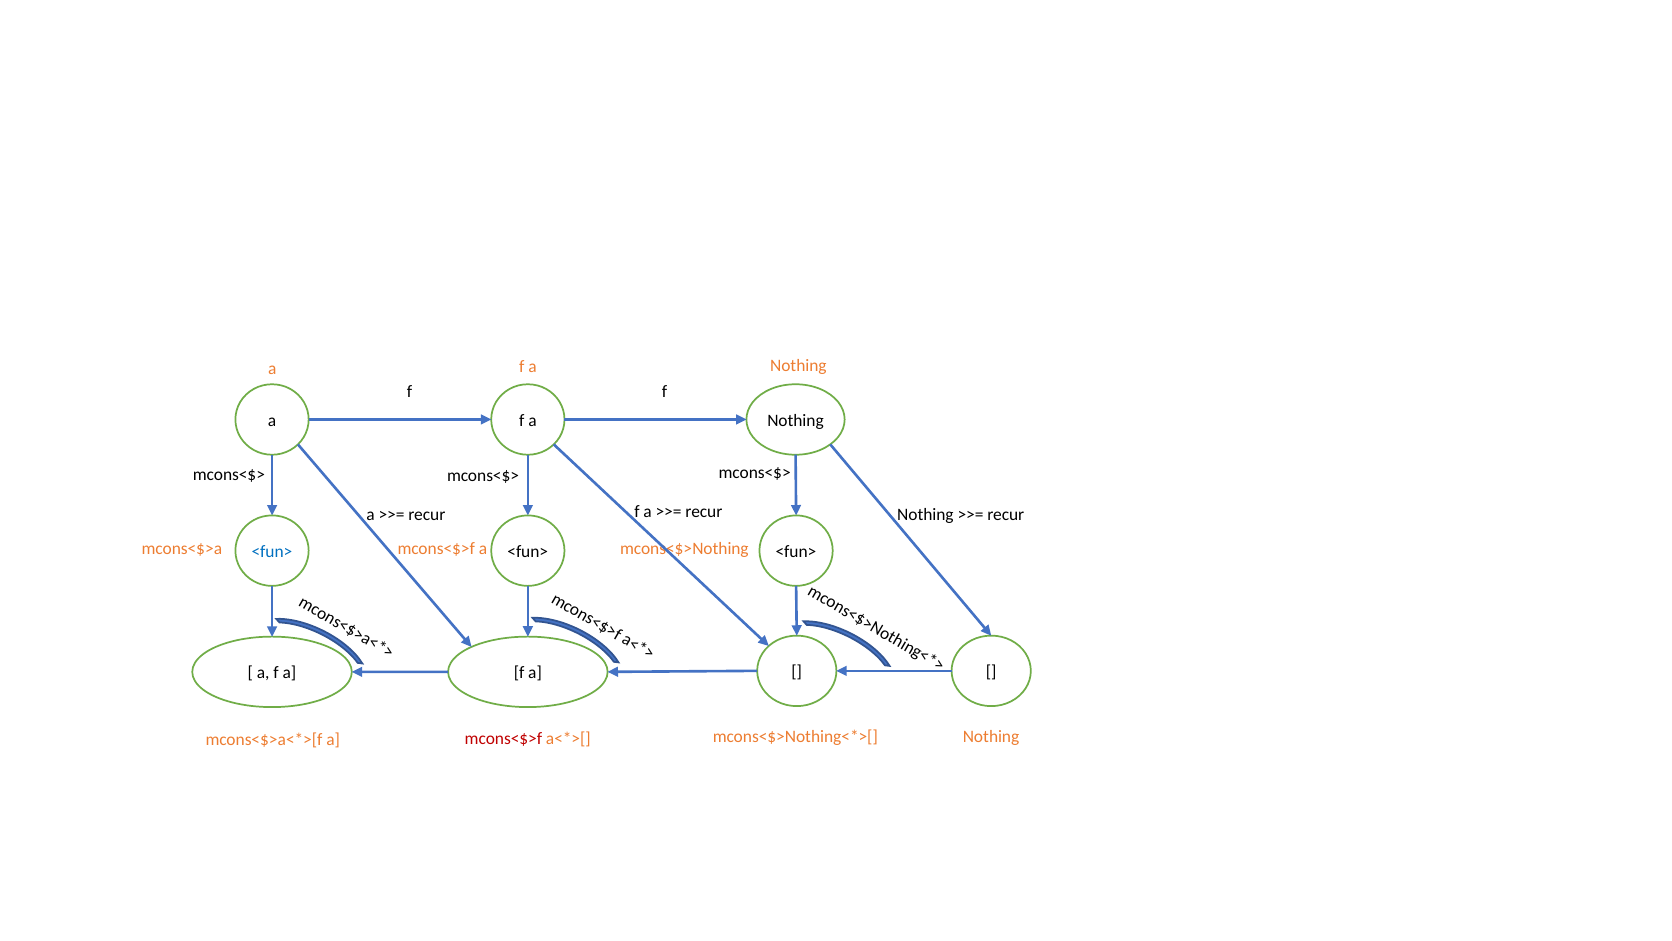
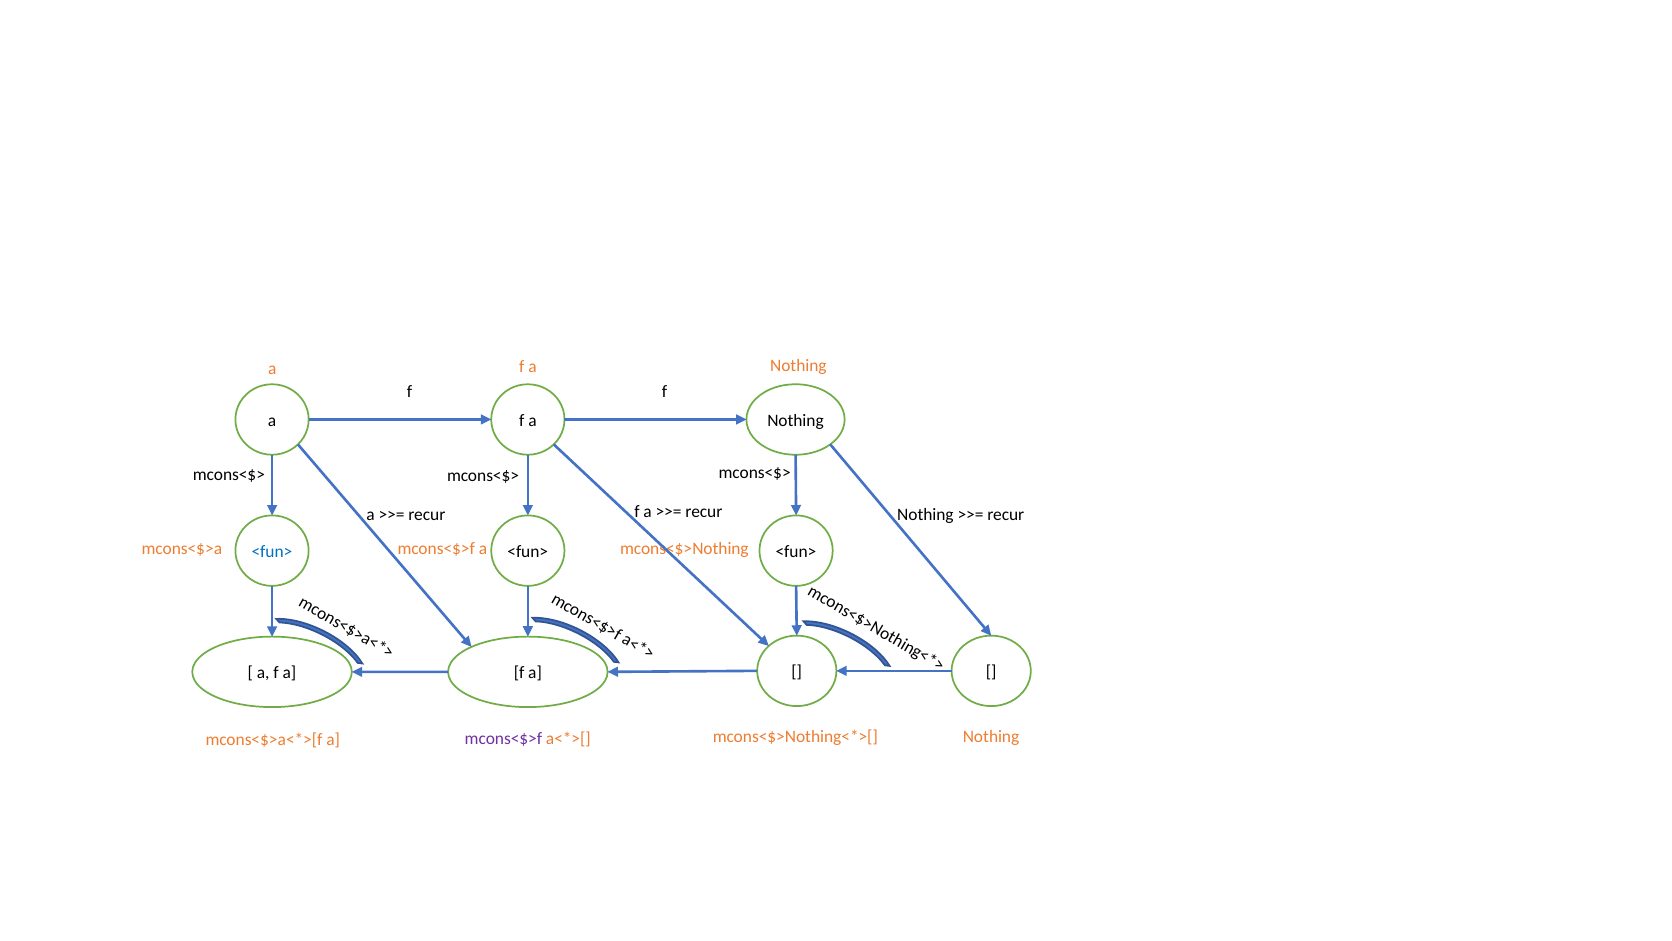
mcons<$>f at (503, 738) colour: red -> purple
